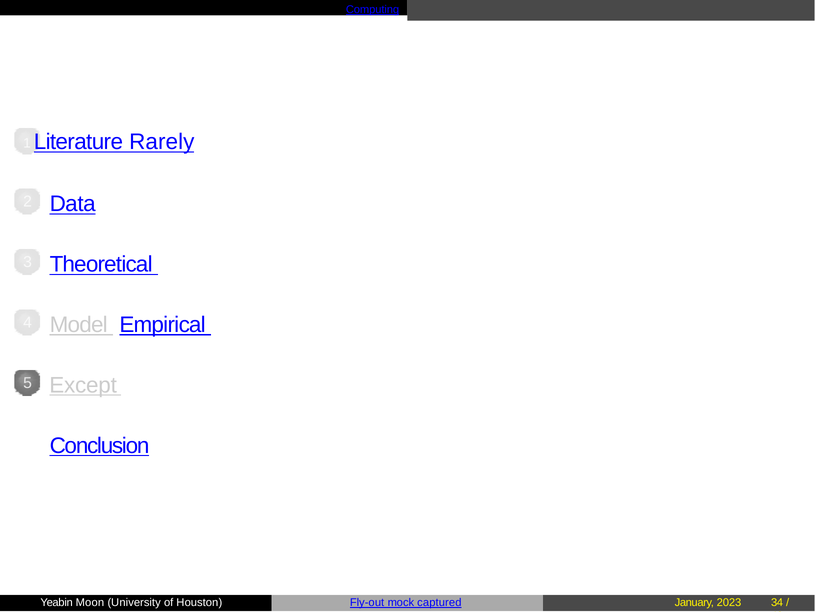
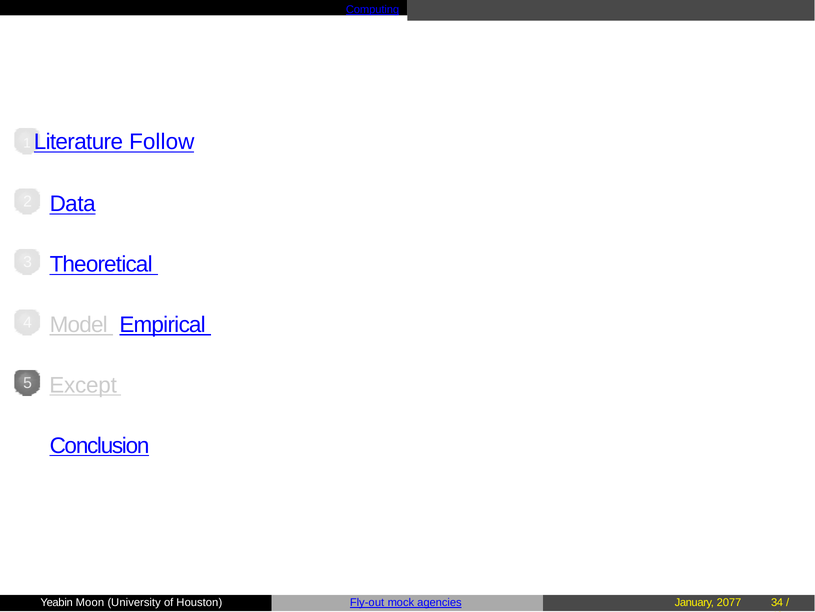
Rarely: Rarely -> Follow
captured: captured -> agencies
2023: 2023 -> 2077
